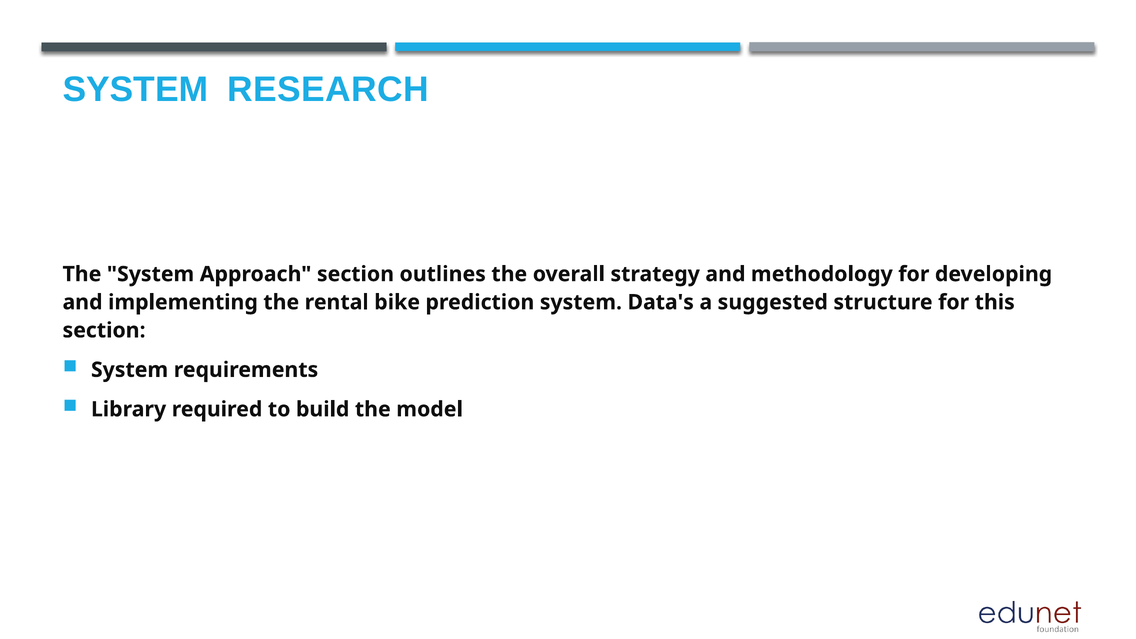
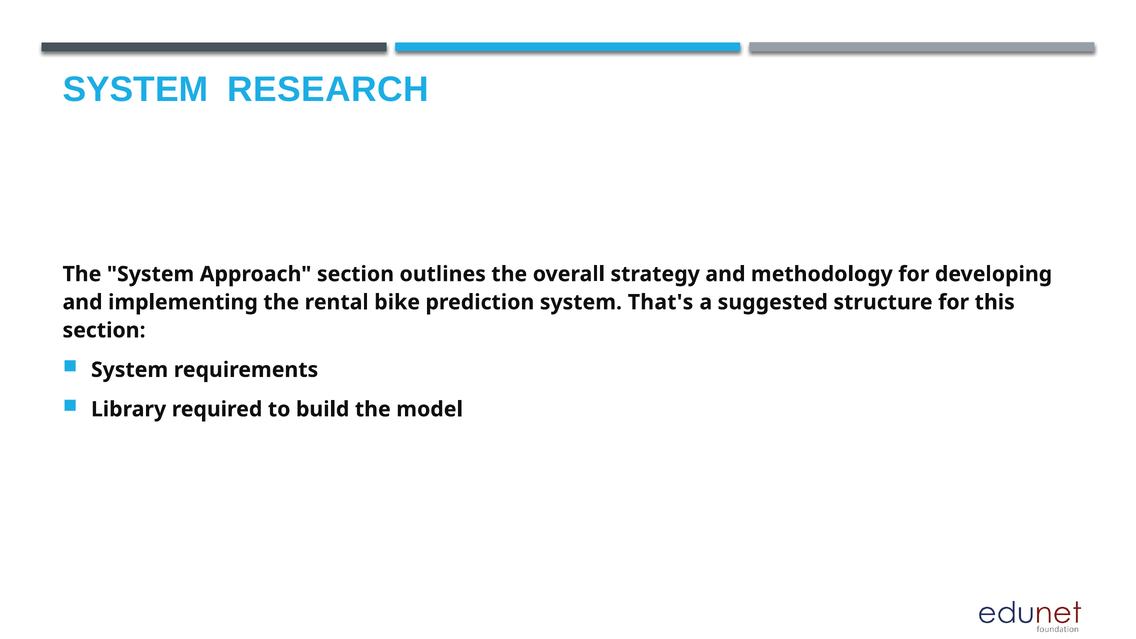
Data's: Data's -> That's
